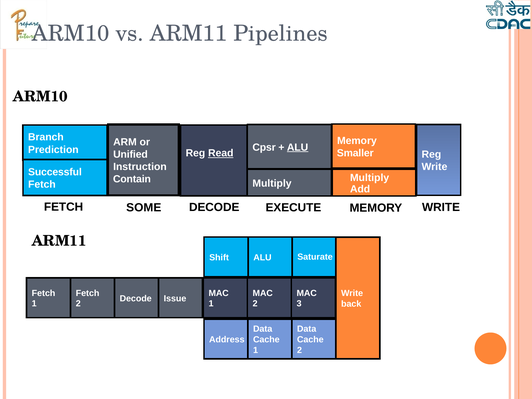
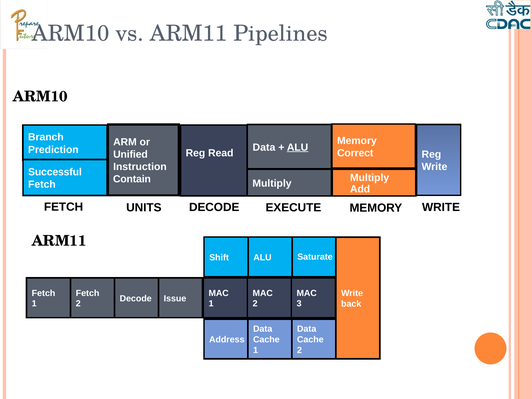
Cpsr at (264, 147): Cpsr -> Data
Smaller: Smaller -> Correct
Read underline: present -> none
SOME: SOME -> UNITS
